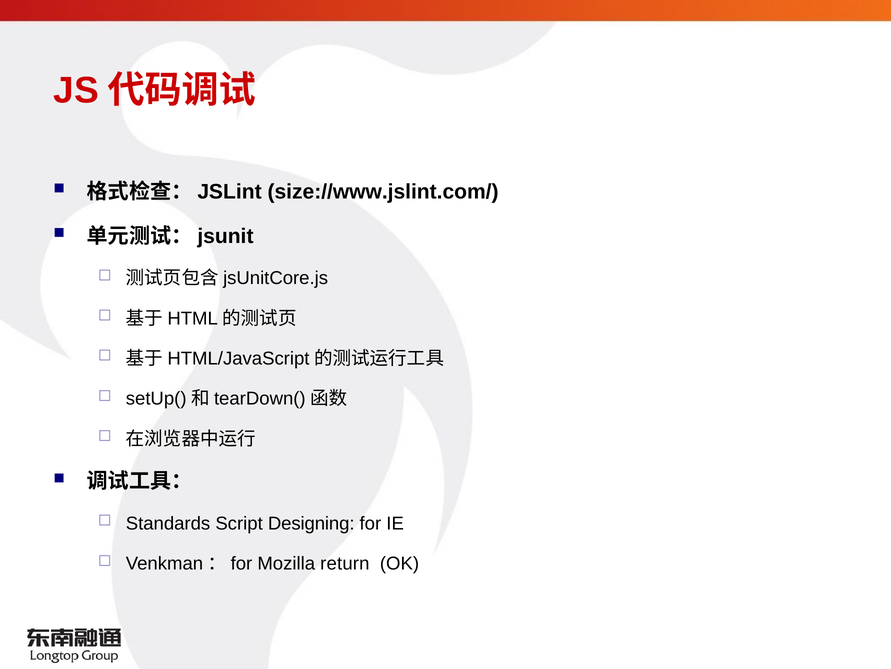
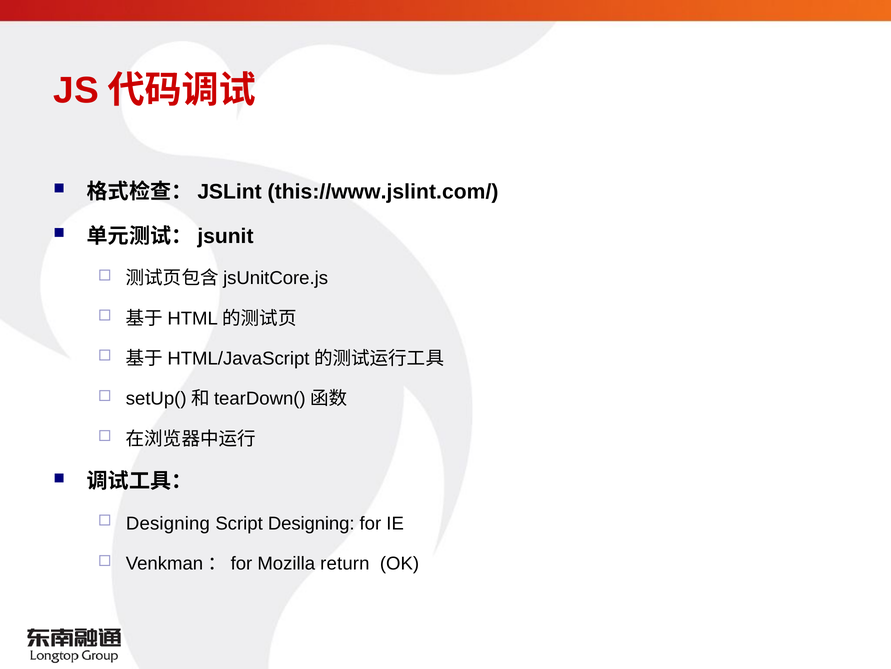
size://www.jslint.com/: size://www.jslint.com/ -> this://www.jslint.com/
Standards at (168, 523): Standards -> Designing
